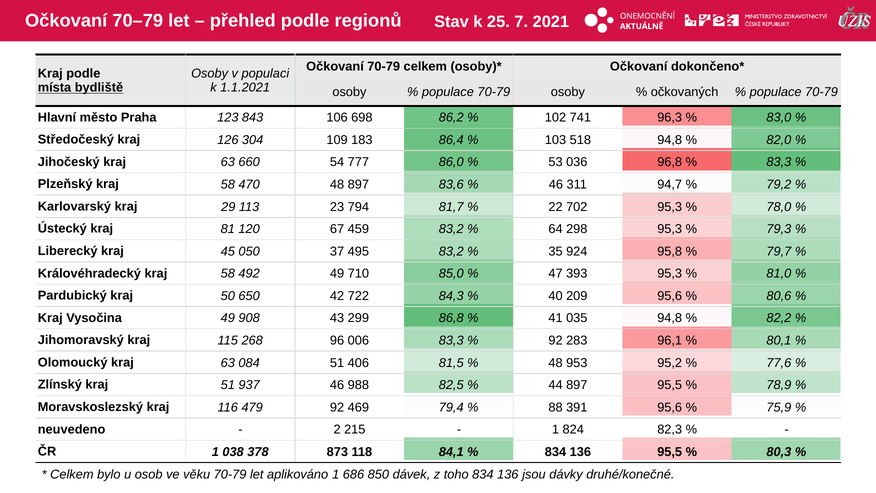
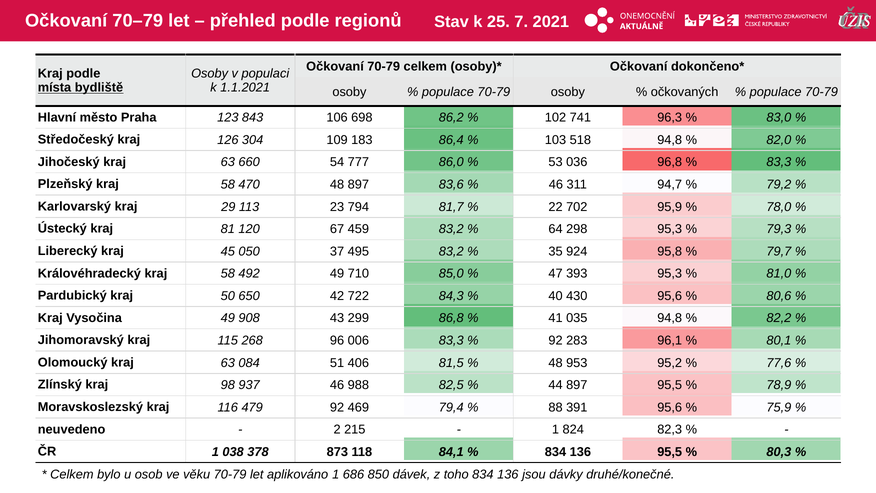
702 95,3: 95,3 -> 95,9
209: 209 -> 430
kraj 51: 51 -> 98
